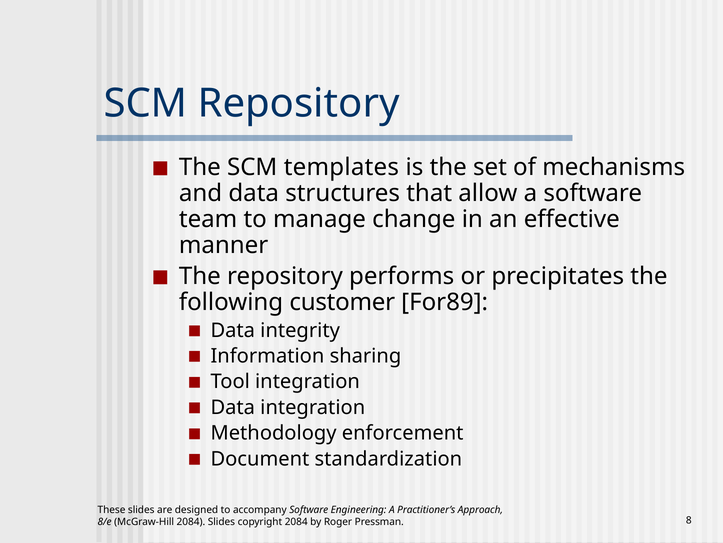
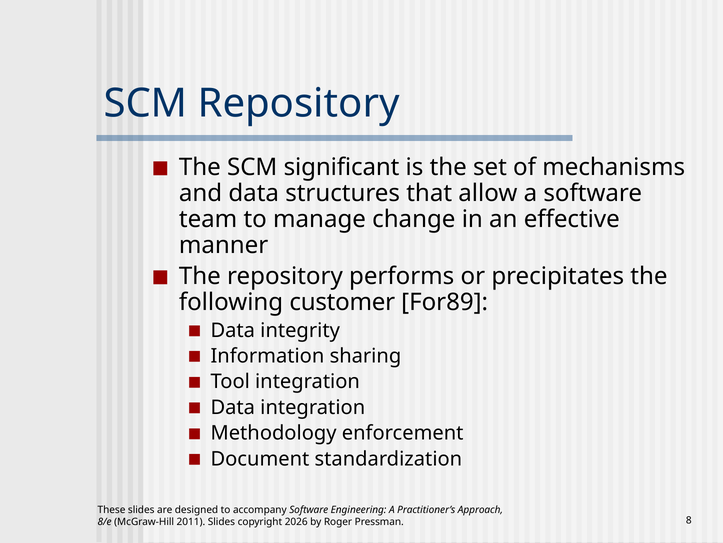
templates: templates -> significant
McGraw-Hill 2084: 2084 -> 2011
copyright 2084: 2084 -> 2026
